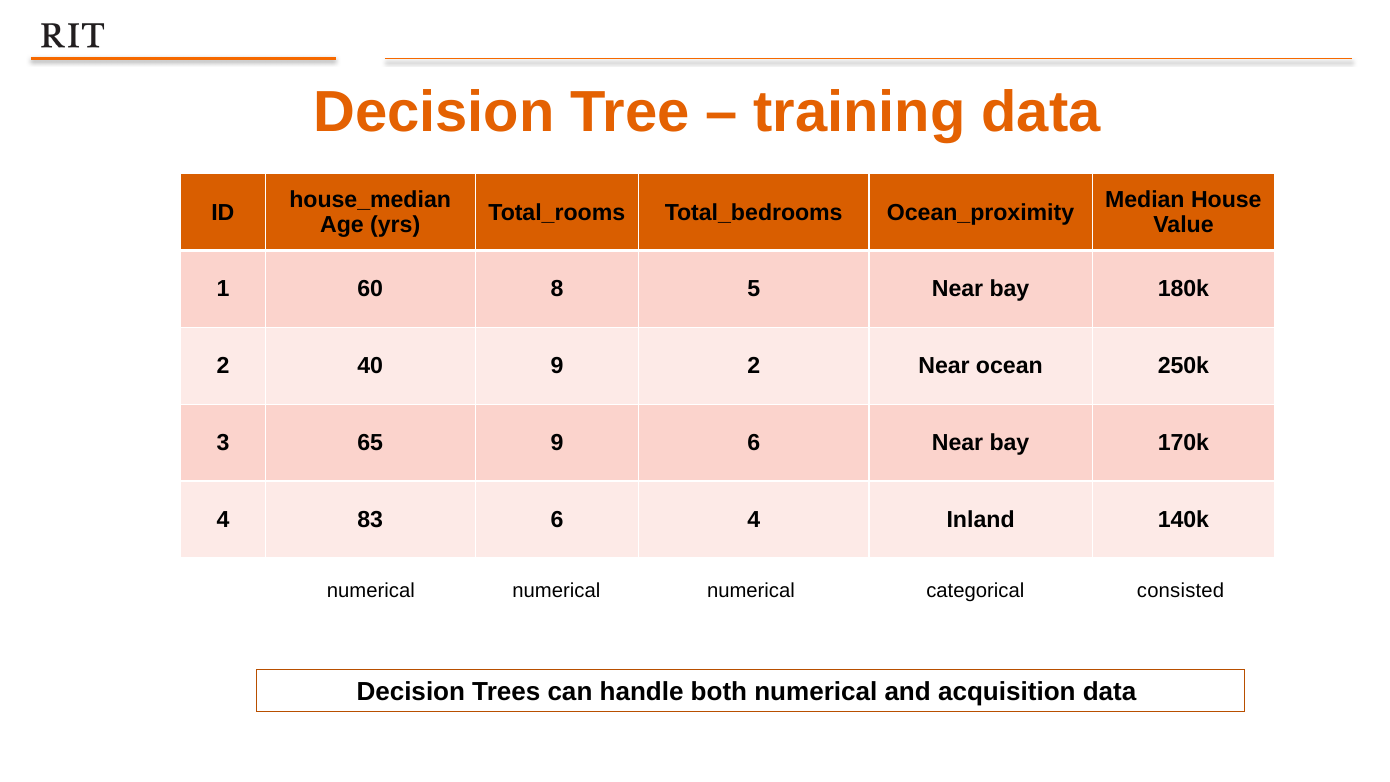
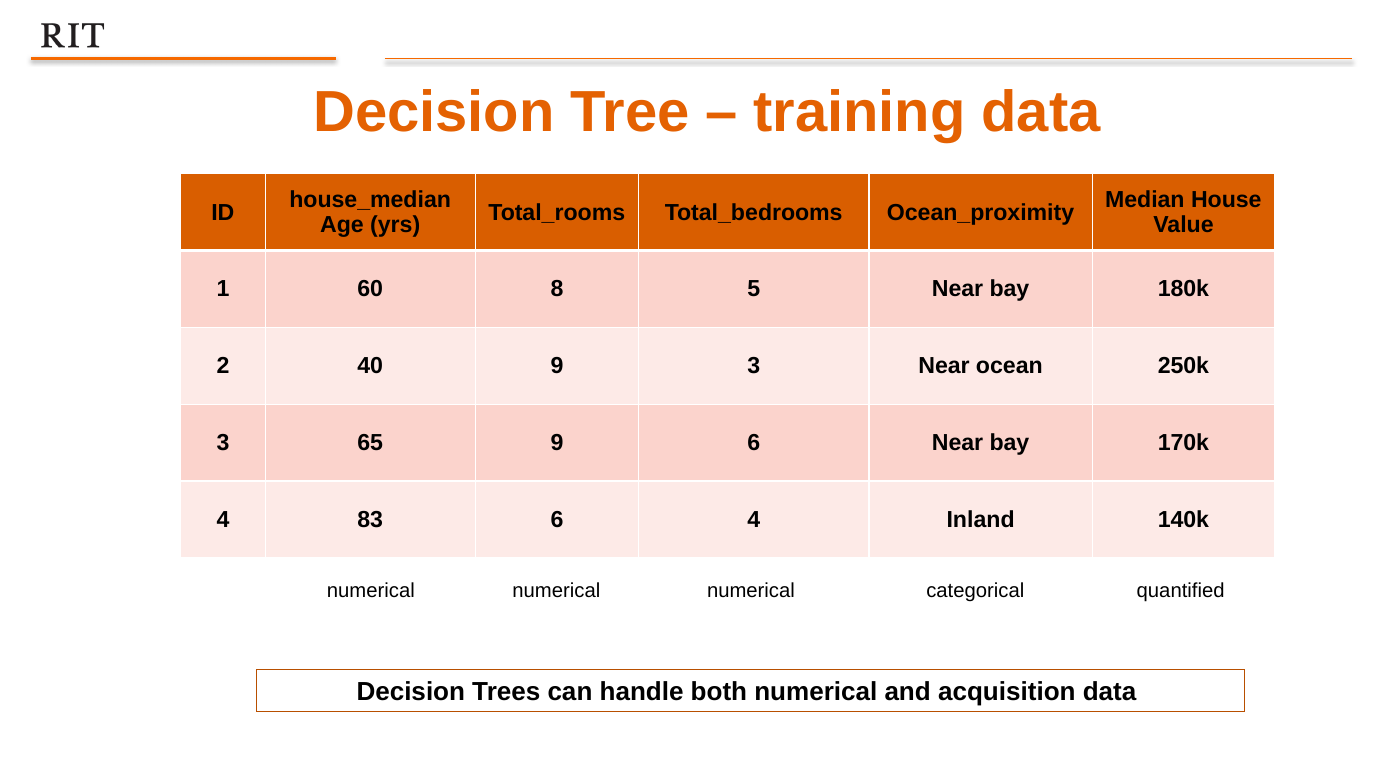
9 2: 2 -> 3
consisted: consisted -> quantified
